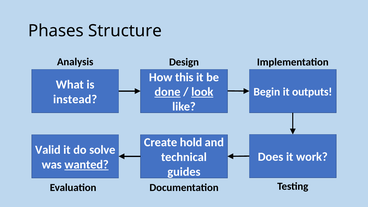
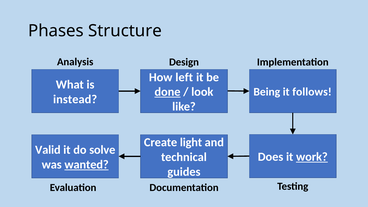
this: this -> left
look underline: present -> none
Begin: Begin -> Being
outputs: outputs -> follows
hold: hold -> light
work underline: none -> present
